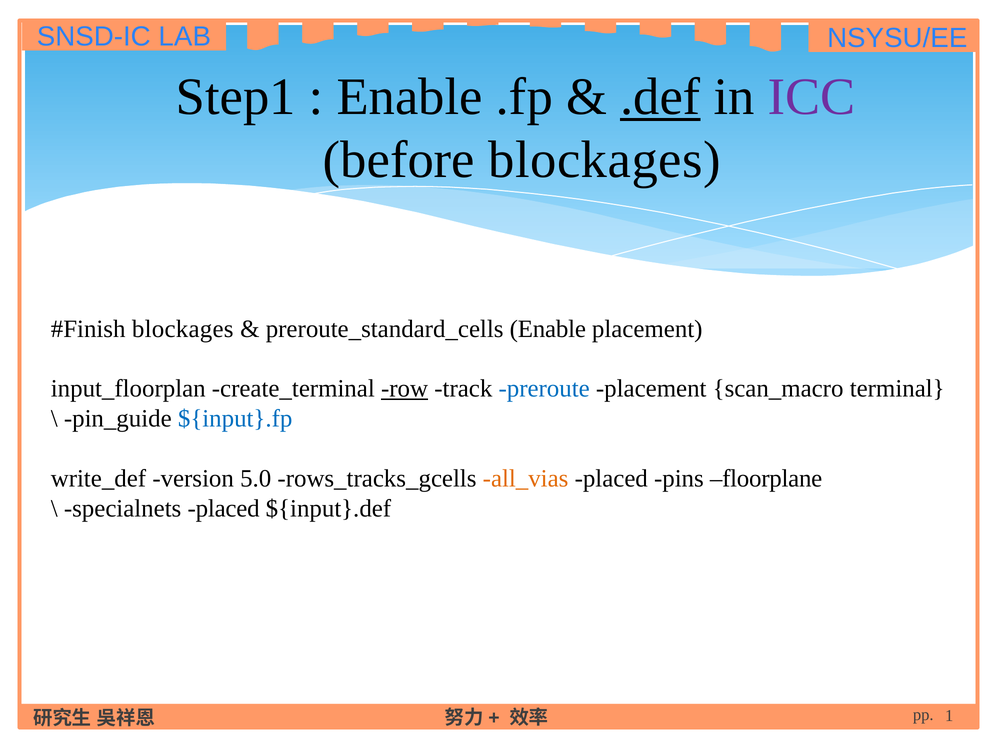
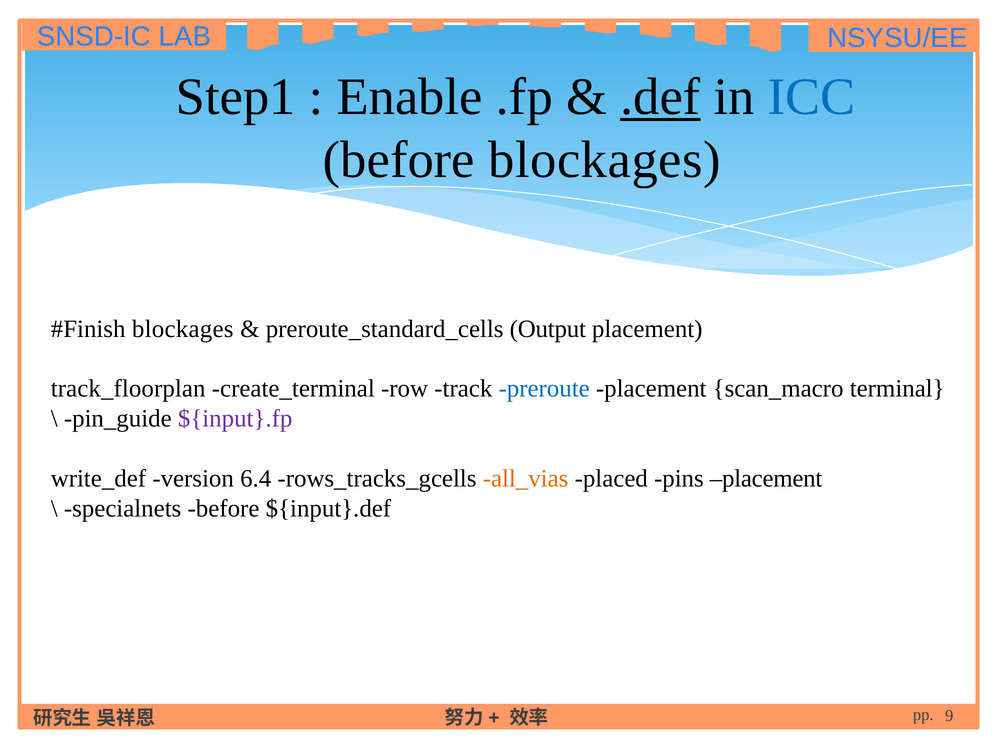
ICC colour: purple -> blue
preroute_standard_cells Enable: Enable -> Output
input_floorplan: input_floorplan -> track_floorplan
row underline: present -> none
${input}.fp colour: blue -> purple
5.0: 5.0 -> 6.4
pins floorplane: floorplane -> placement
specialnets placed: placed -> before
1: 1 -> 9
